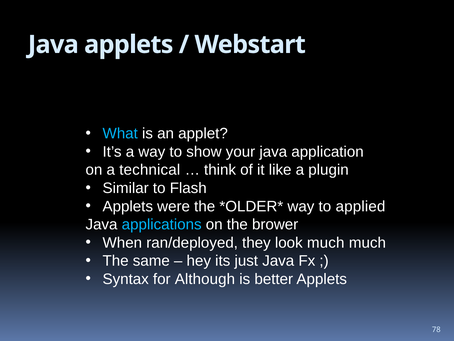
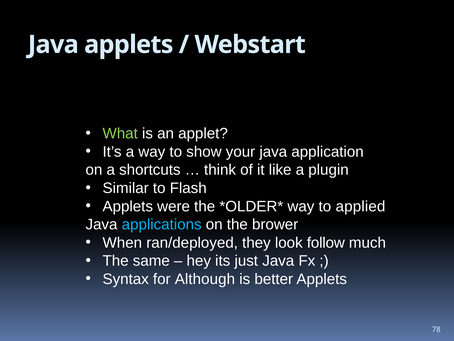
What colour: light blue -> light green
technical: technical -> shortcuts
look much: much -> follow
